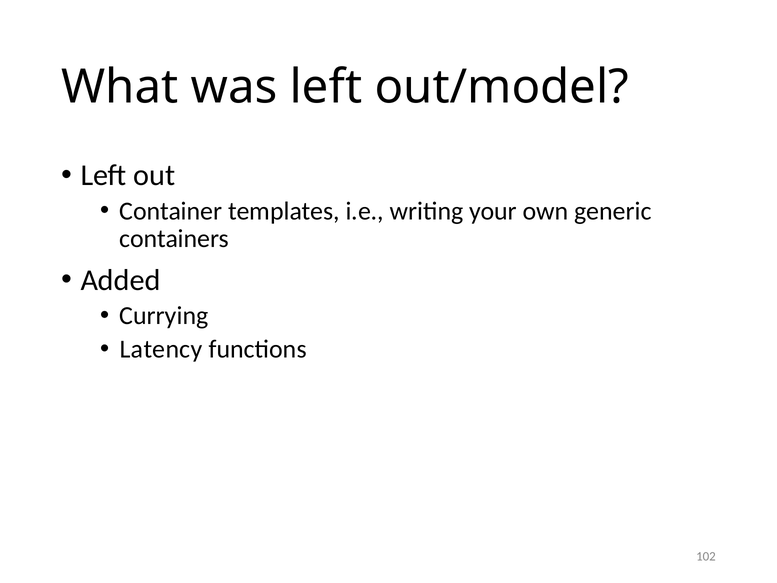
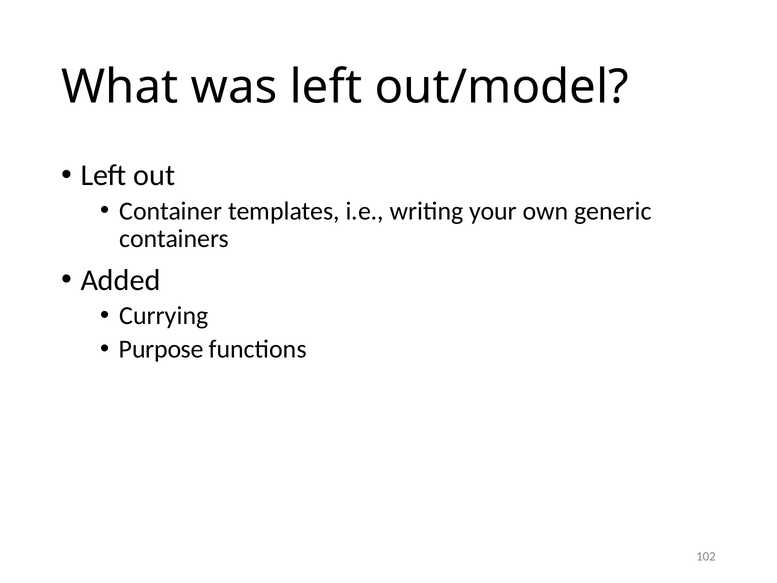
Latency: Latency -> Purpose
